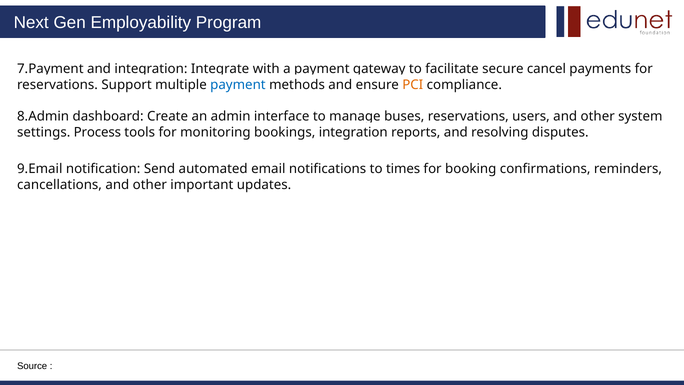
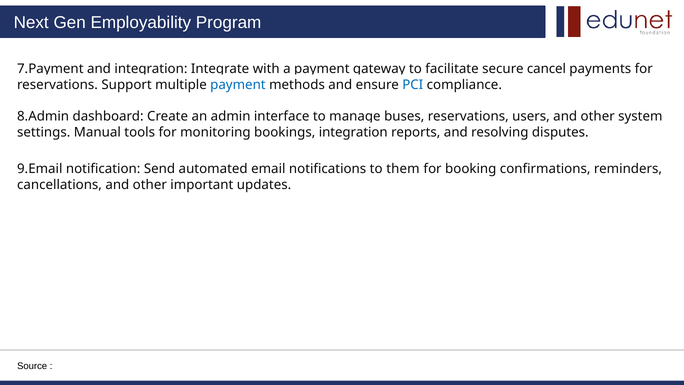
PCI colour: orange -> blue
Process: Process -> Manual
times: times -> them
